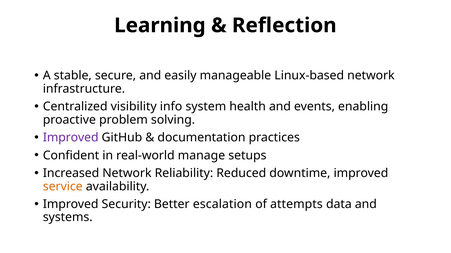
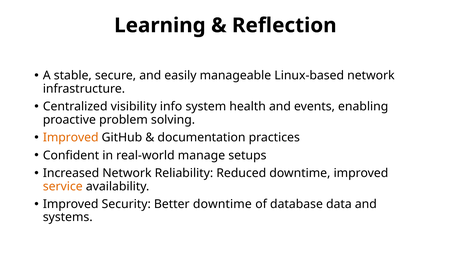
Improved at (71, 138) colour: purple -> orange
Better escalation: escalation -> downtime
attempts: attempts -> database
